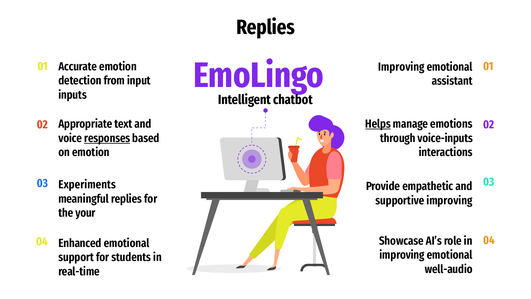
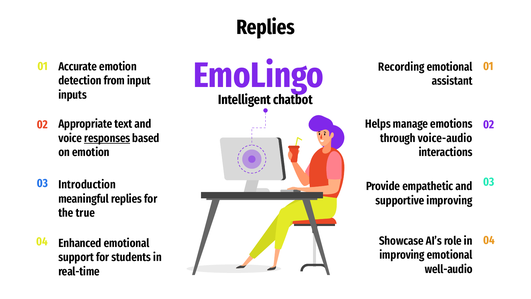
Improving at (401, 67): Improving -> Recording
Helps underline: present -> none
voice-inputs: voice-inputs -> voice-audio
Experiments: Experiments -> Introduction
your: your -> true
